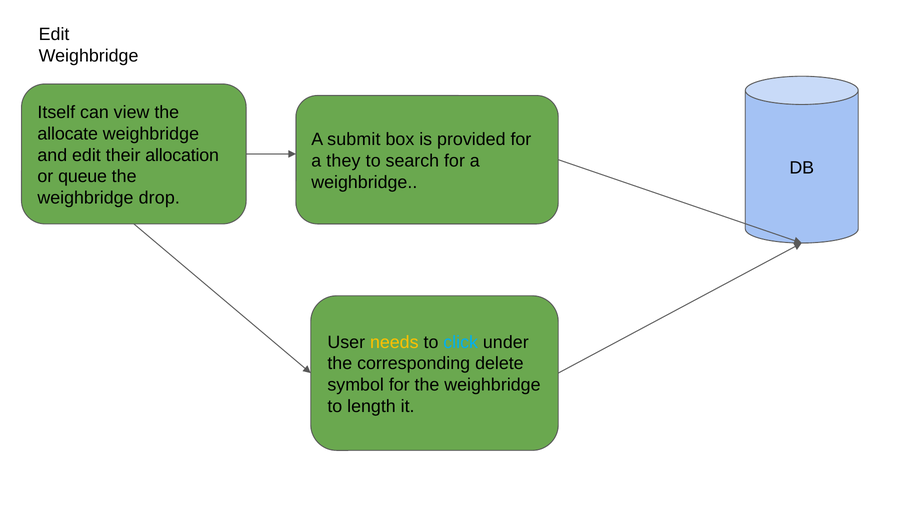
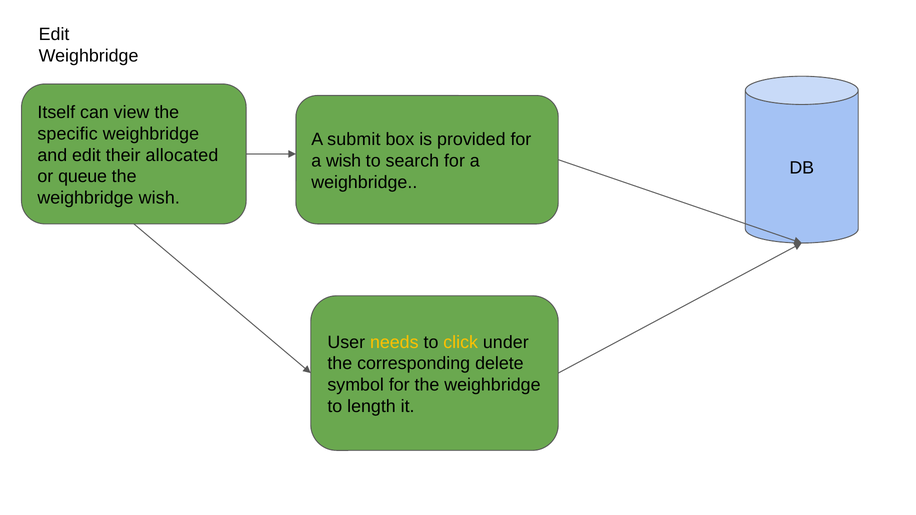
allocate: allocate -> specific
allocation: allocation -> allocated
a they: they -> wish
weighbridge drop: drop -> wish
click colour: light blue -> yellow
